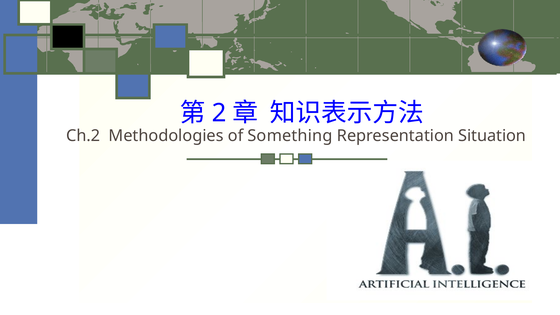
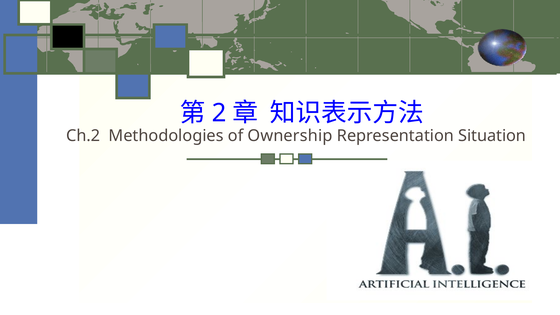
Something: Something -> Ownership
